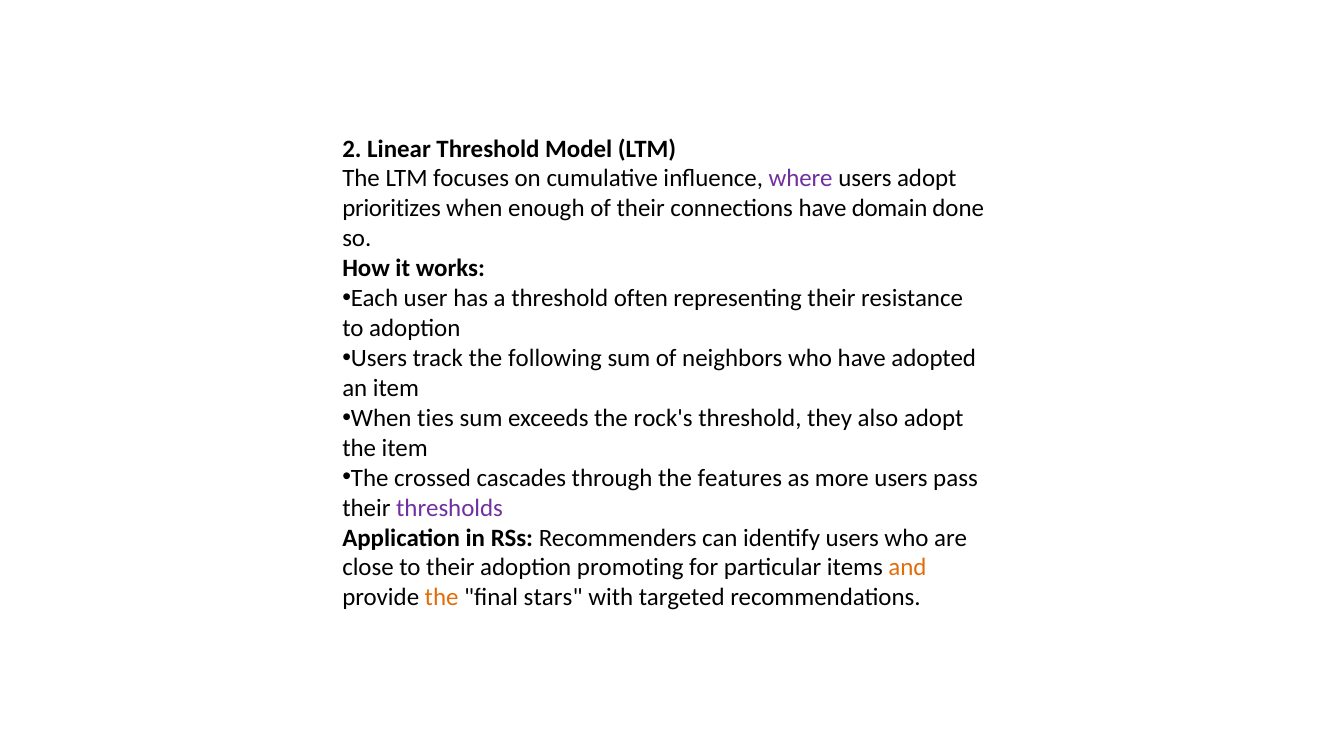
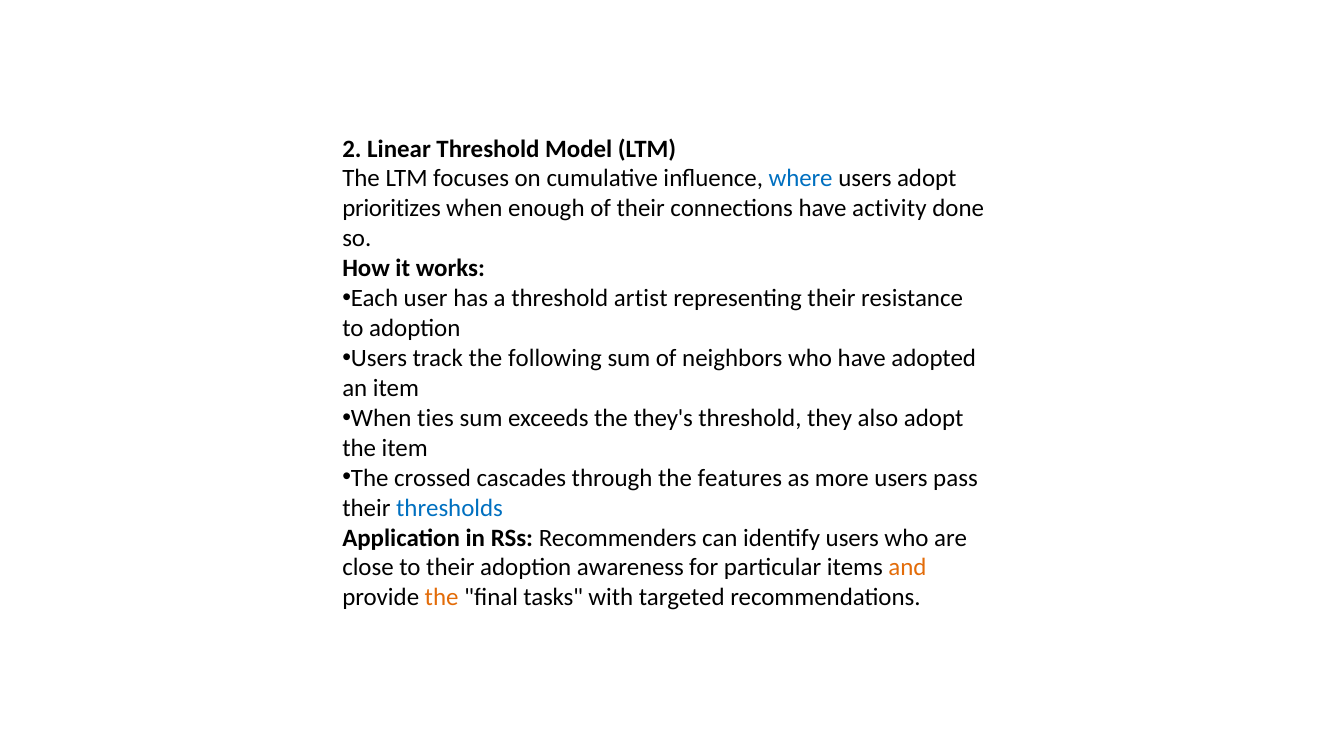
where colour: purple -> blue
domain: domain -> activity
often: often -> artist
rock's: rock's -> they's
thresholds colour: purple -> blue
promoting: promoting -> awareness
stars: stars -> tasks
